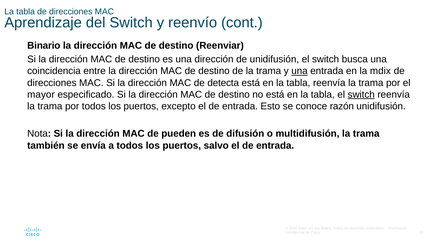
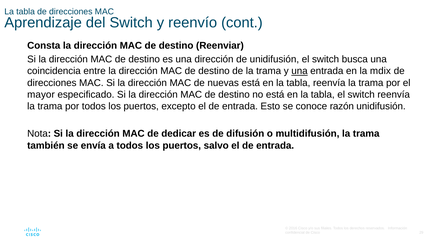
Binario: Binario -> Consta
detecta: detecta -> nuevas
switch at (361, 94) underline: present -> none
pueden: pueden -> dedicar
